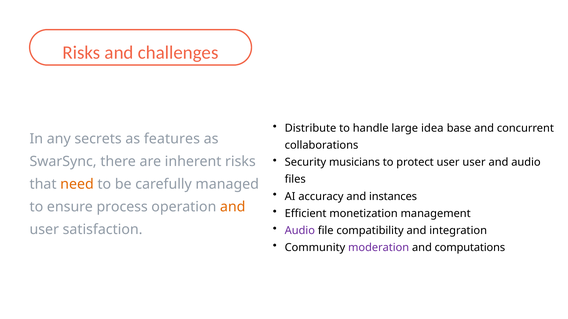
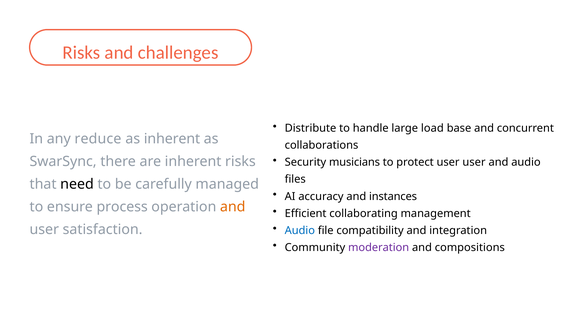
idea: idea -> load
secrets: secrets -> reduce
as features: features -> inherent
need colour: orange -> black
monetization: monetization -> collaborating
Audio at (300, 231) colour: purple -> blue
computations: computations -> compositions
